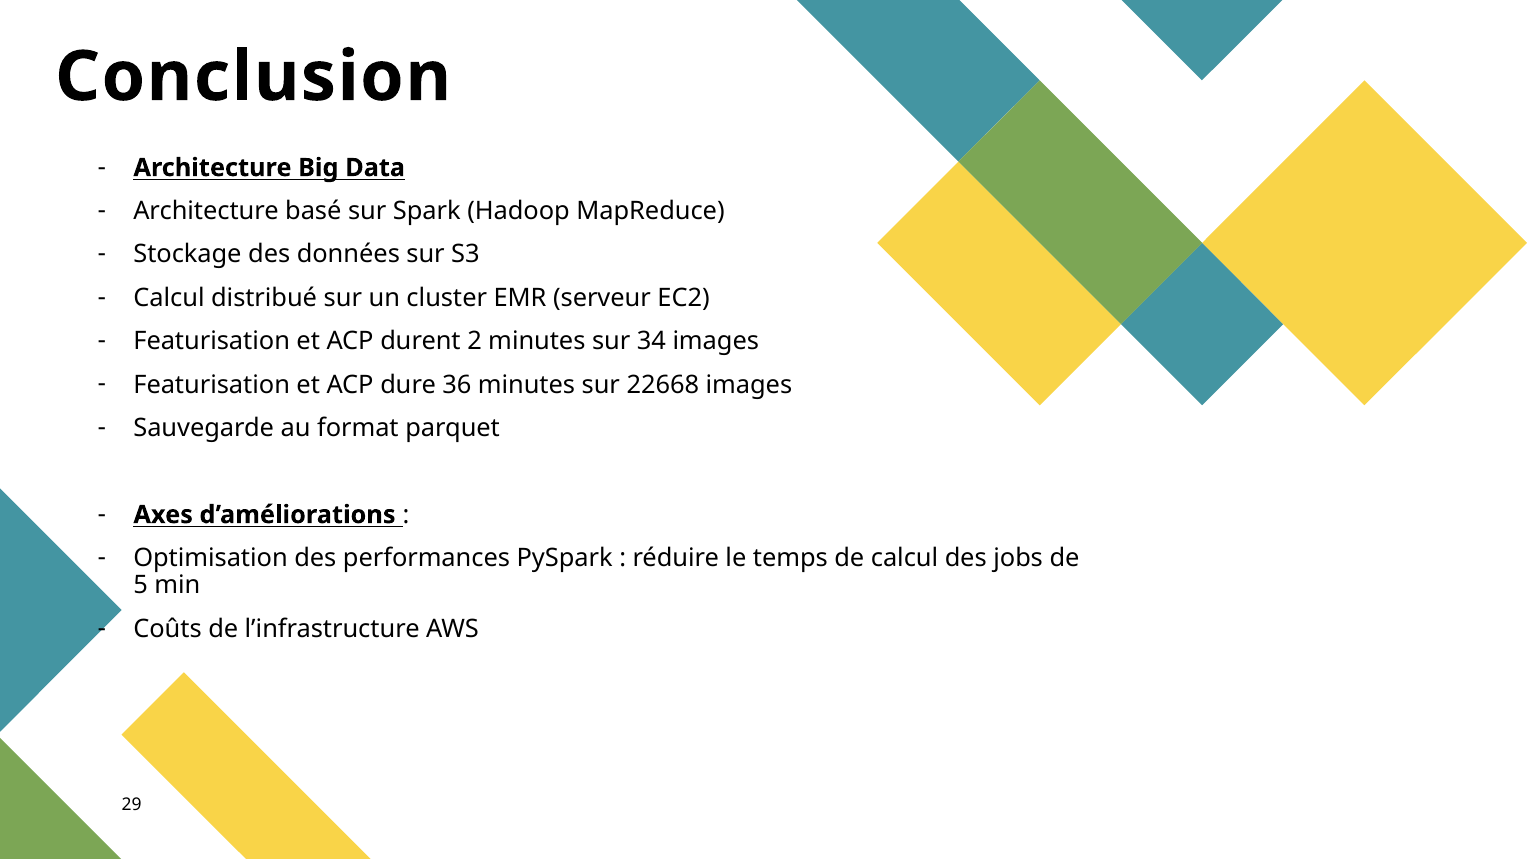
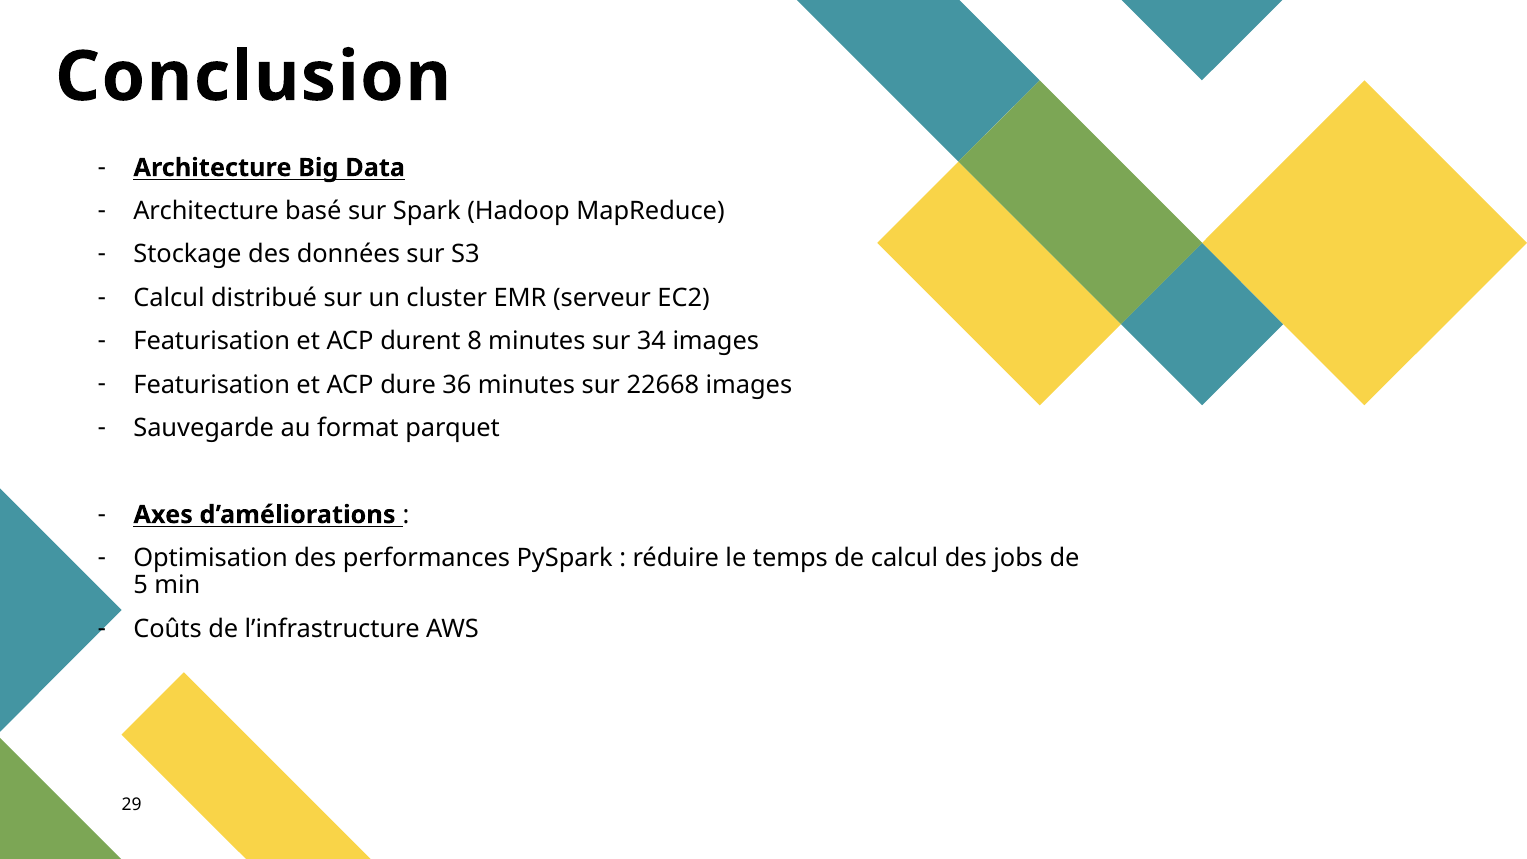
2: 2 -> 8
